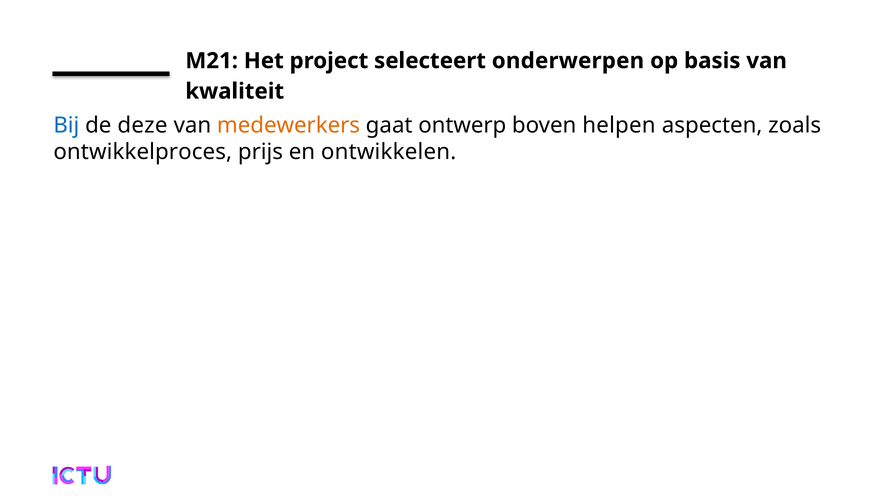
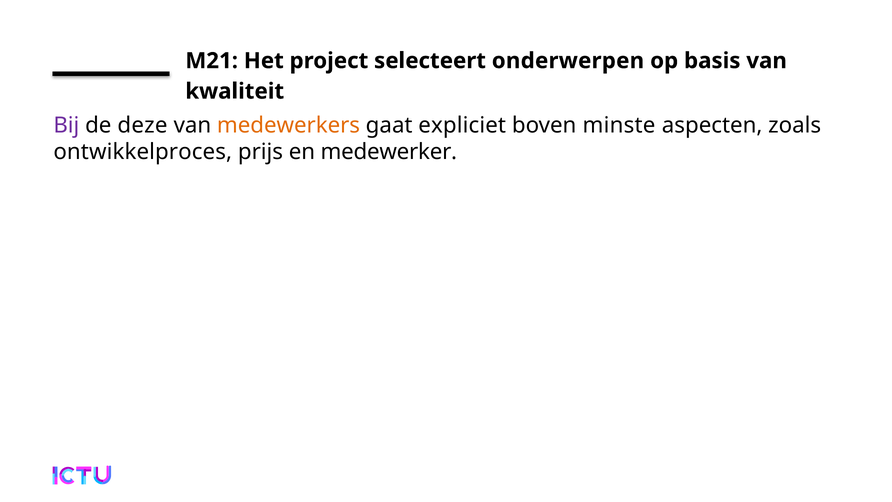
Bij colour: blue -> purple
ontwerp: ontwerp -> expliciet
helpen: helpen -> minste
ontwikkelen: ontwikkelen -> medewerker
